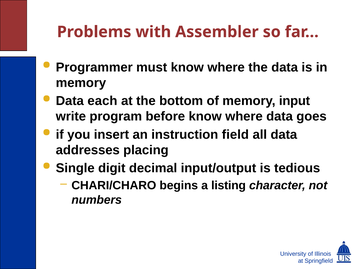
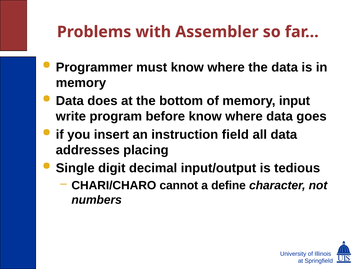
each: each -> does
begins: begins -> cannot
listing: listing -> define
